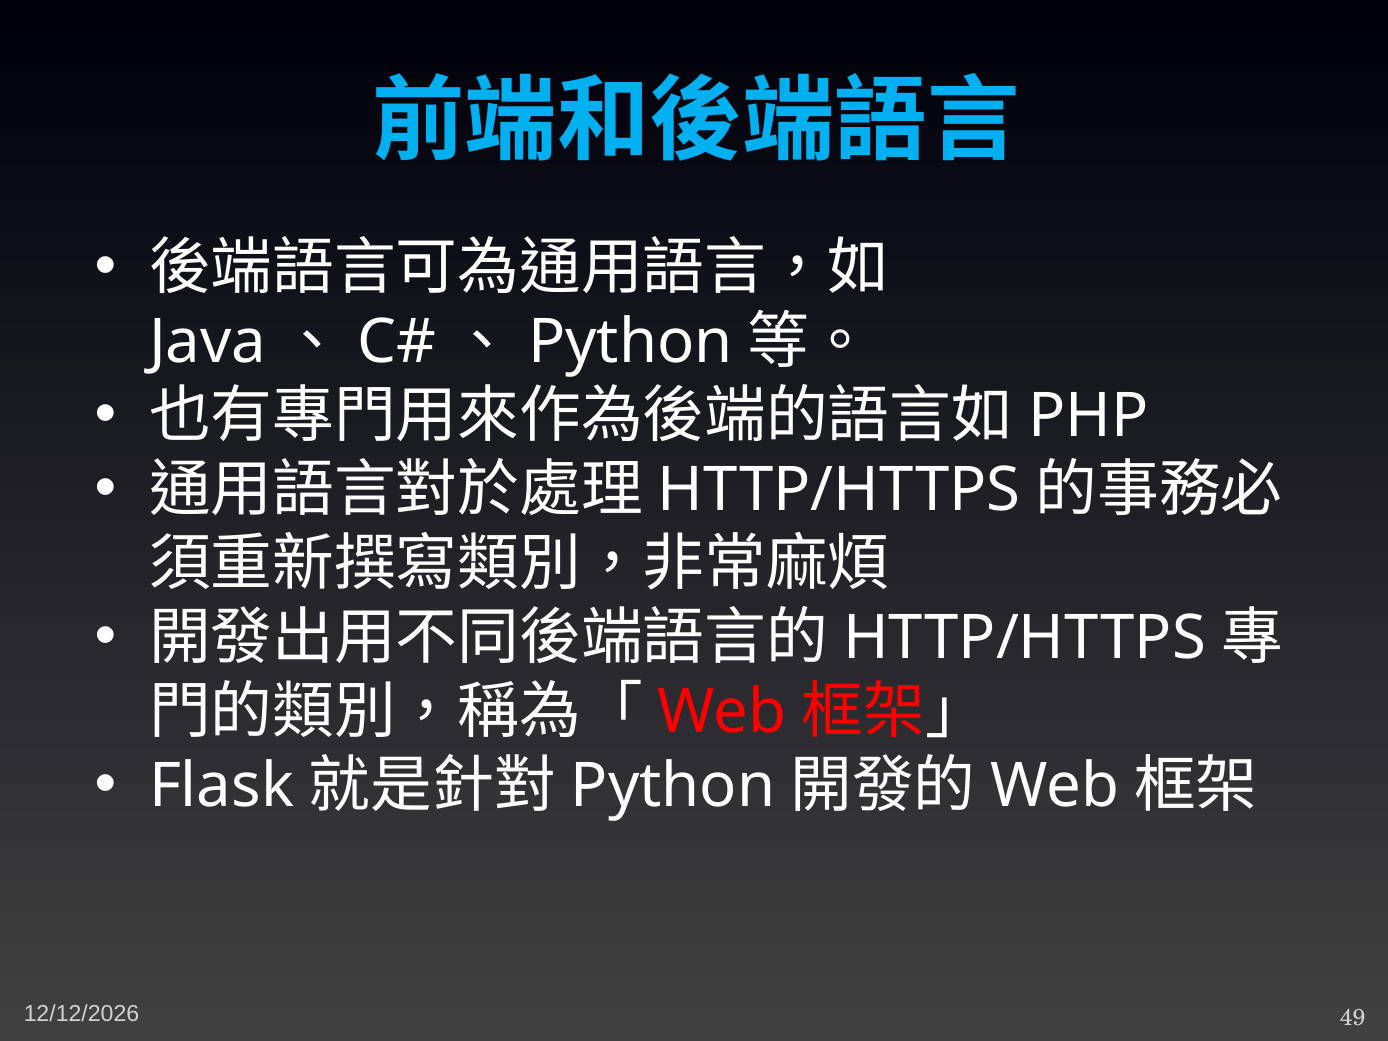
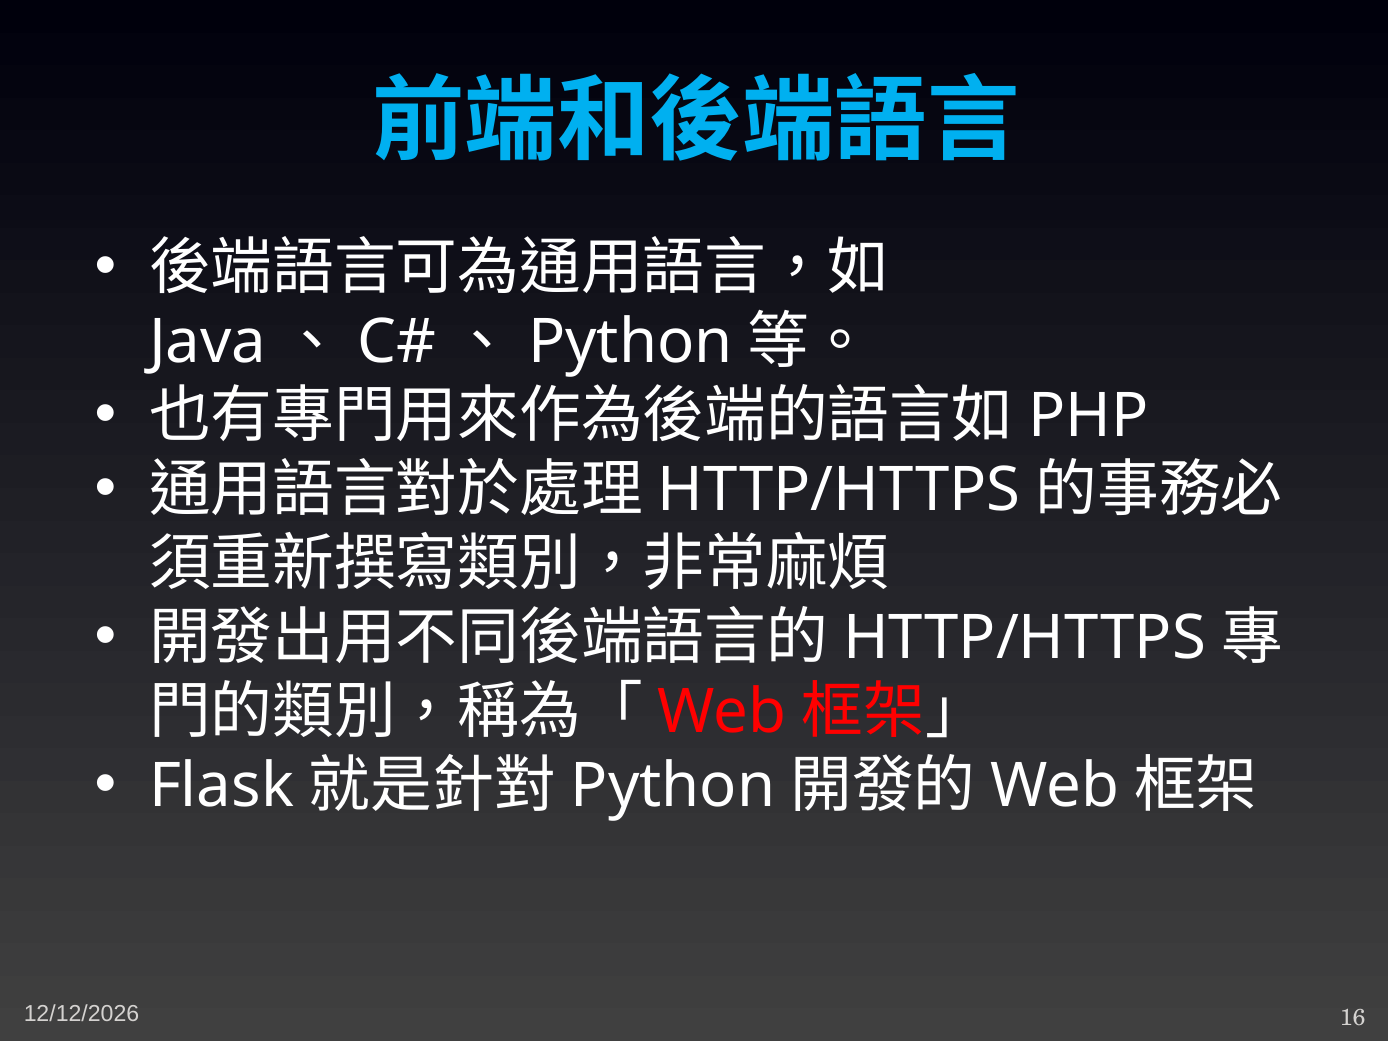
49: 49 -> 16
